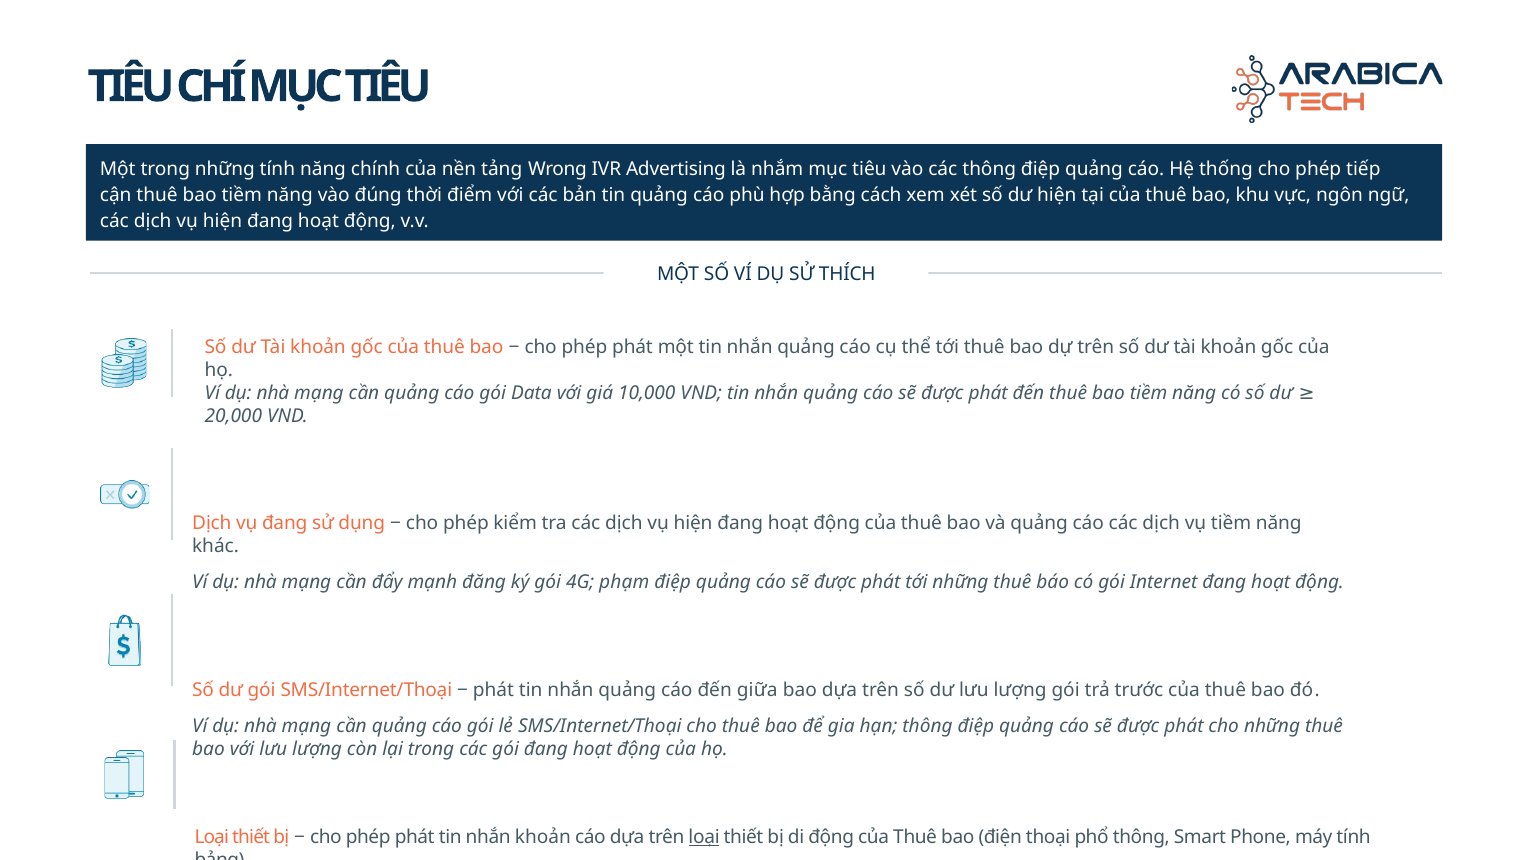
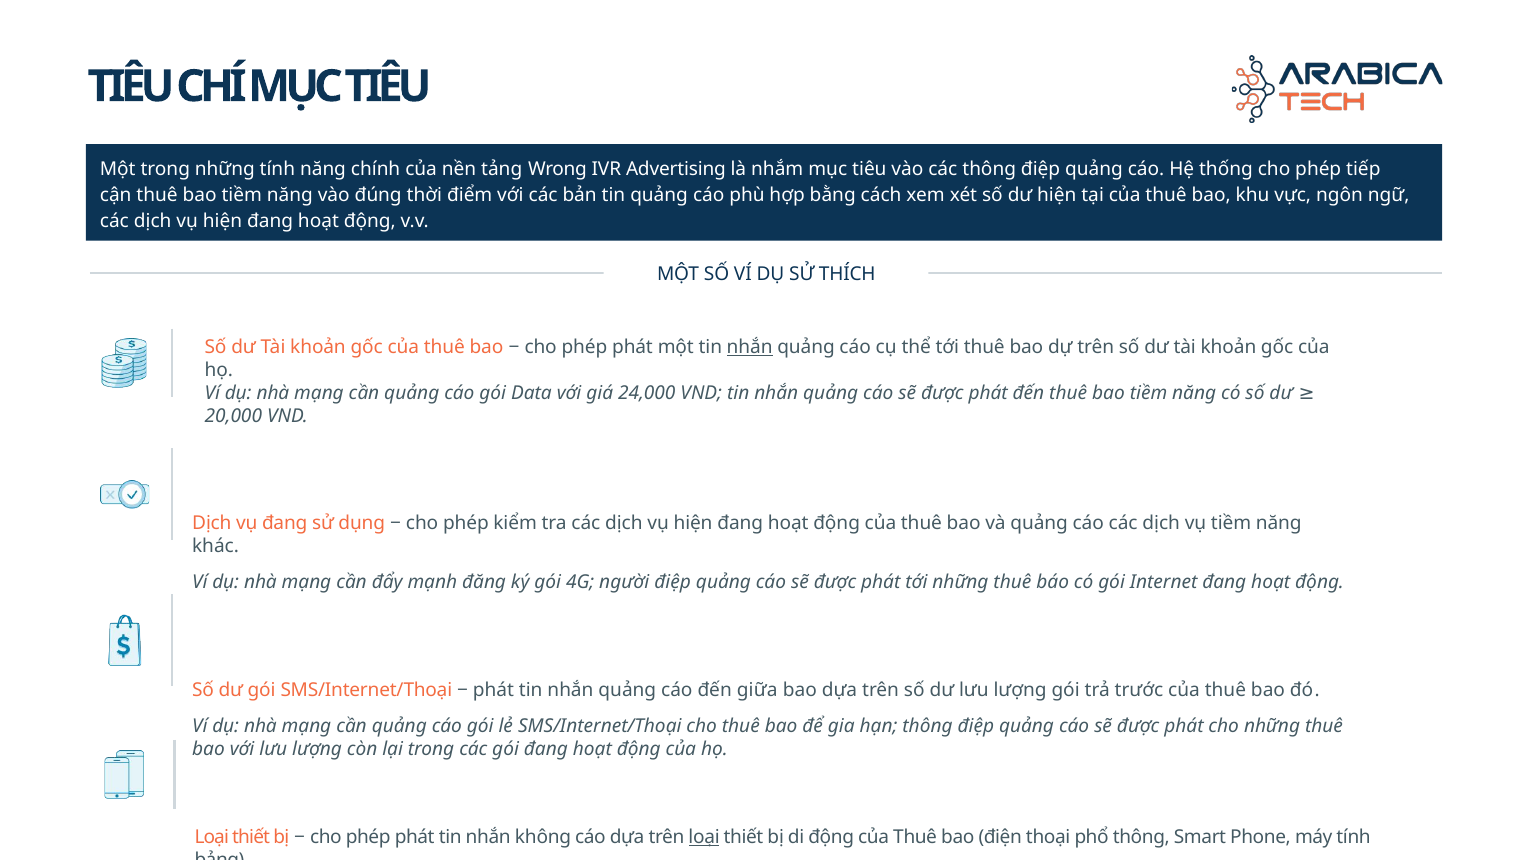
nhắn at (750, 347) underline: none -> present
10,000: 10,000 -> 24,000
phạm: phạm -> người
nhắn khoản: khoản -> không
